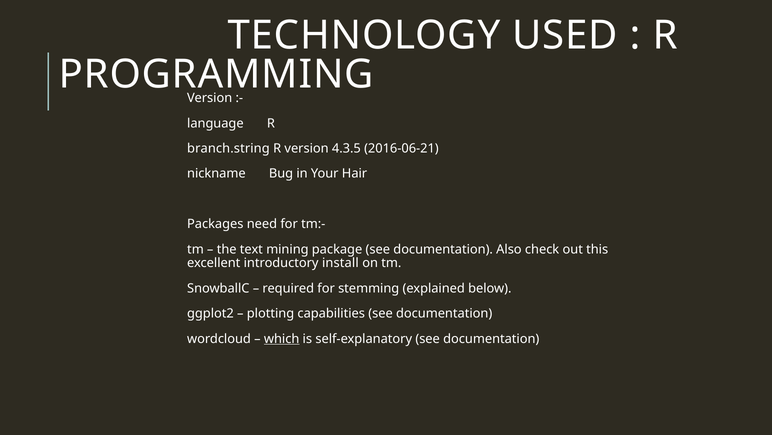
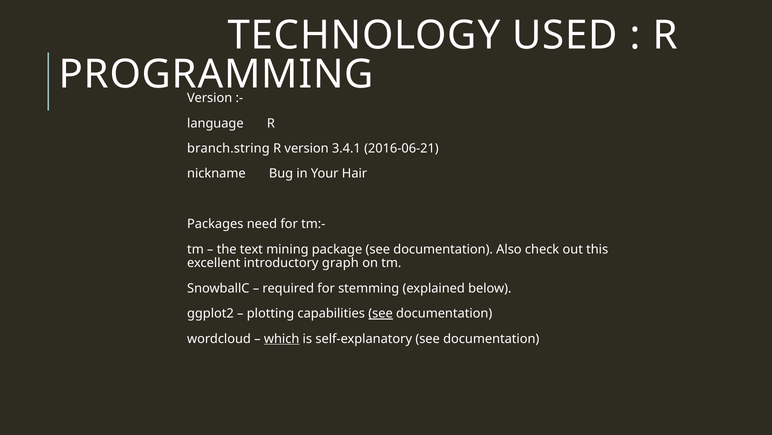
4.3.5: 4.3.5 -> 3.4.1
install: install -> graph
see at (381, 313) underline: none -> present
